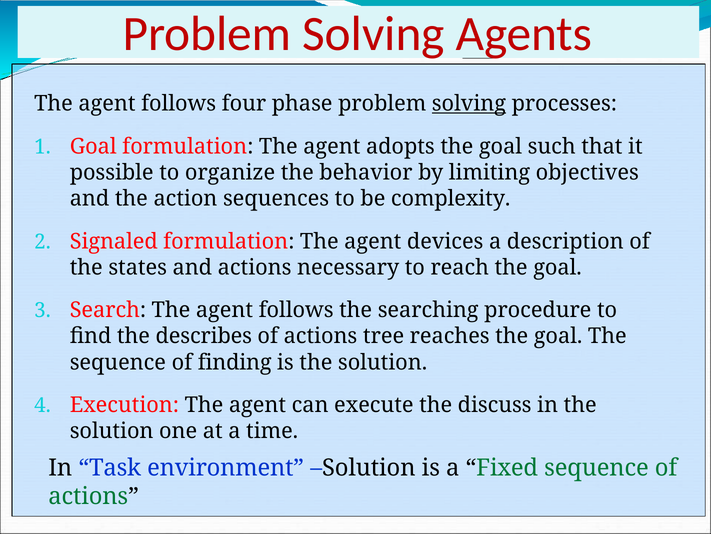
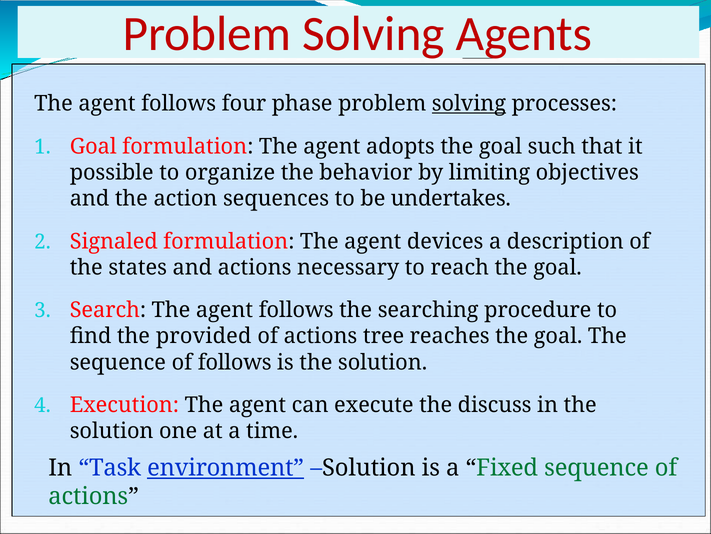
complexity: complexity -> undertakes
describes: describes -> provided
of finding: finding -> follows
environment underline: none -> present
